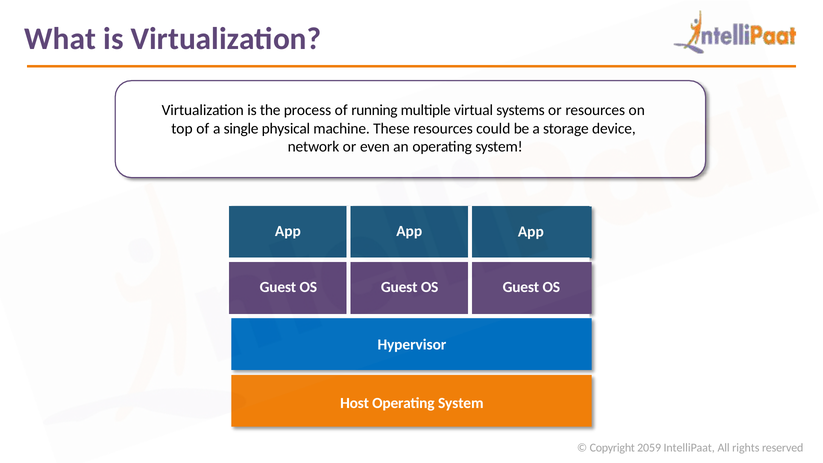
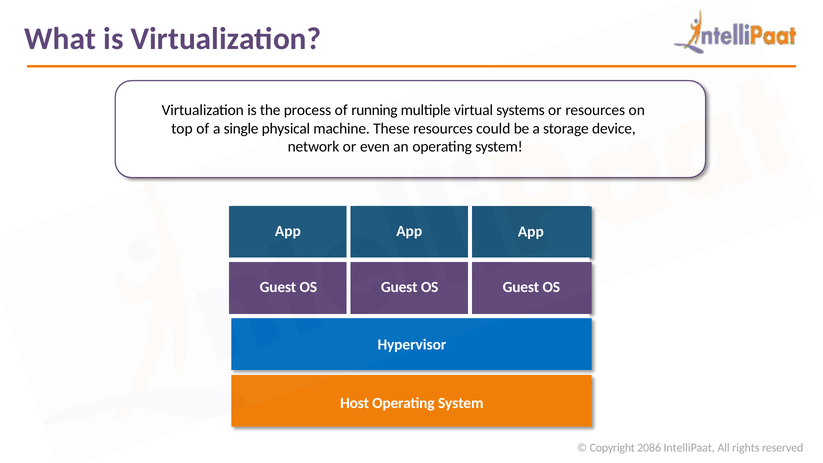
2059: 2059 -> 2086
